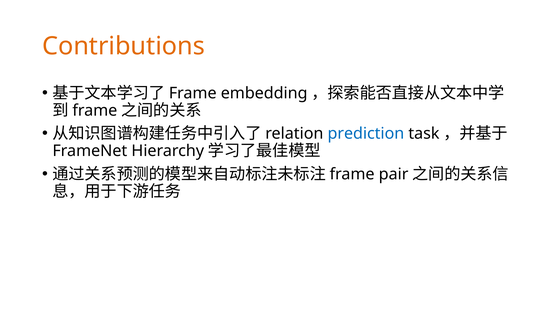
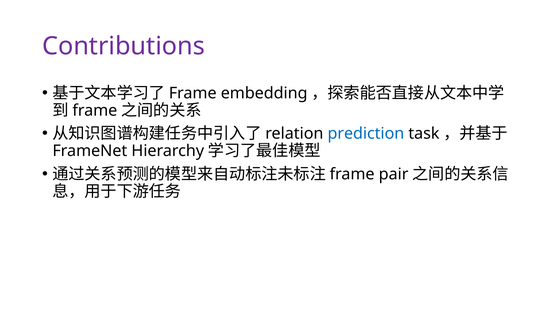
Contributions colour: orange -> purple
